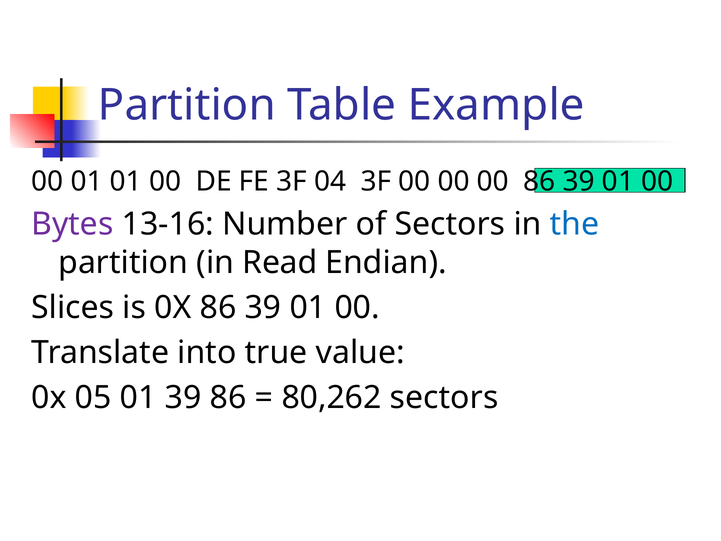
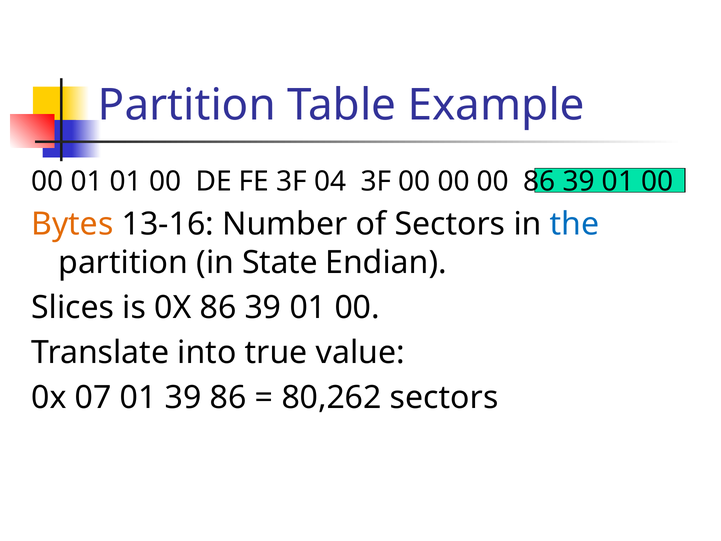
Bytes colour: purple -> orange
Read: Read -> State
05: 05 -> 07
